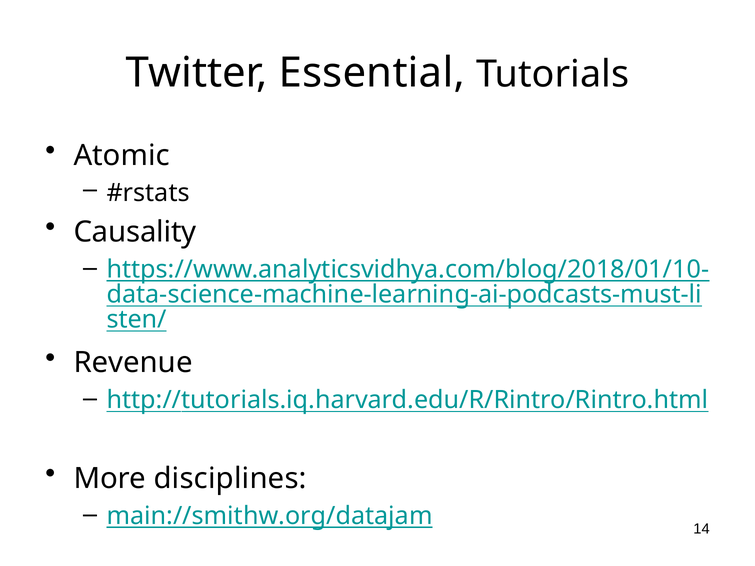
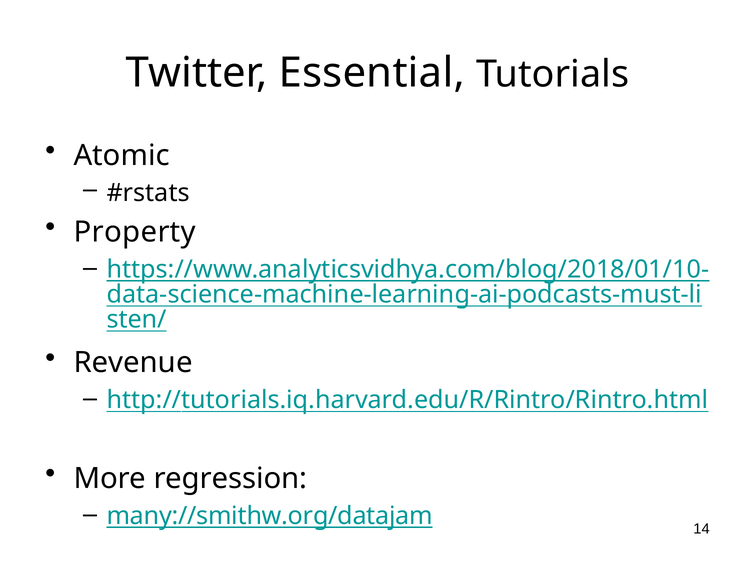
Causality: Causality -> Property
disciplines: disciplines -> regression
main://smithw.org/datajam: main://smithw.org/datajam -> many://smithw.org/datajam
